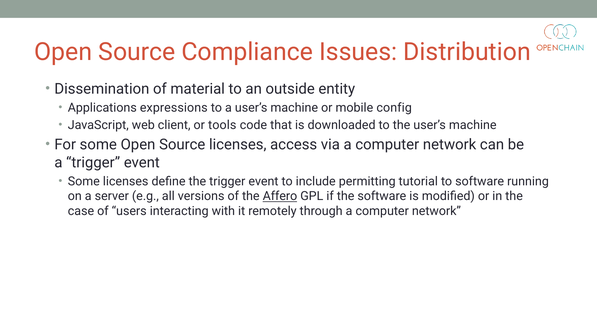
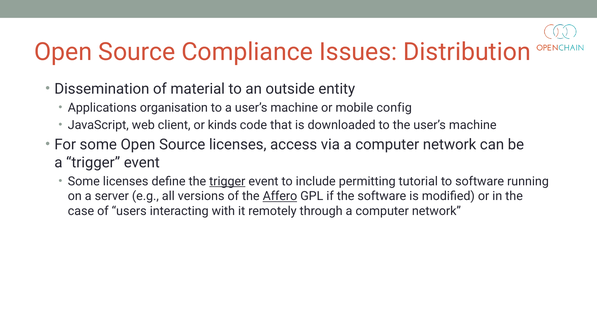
expressions: expressions -> organisation
tools: tools -> kinds
trigger at (227, 181) underline: none -> present
